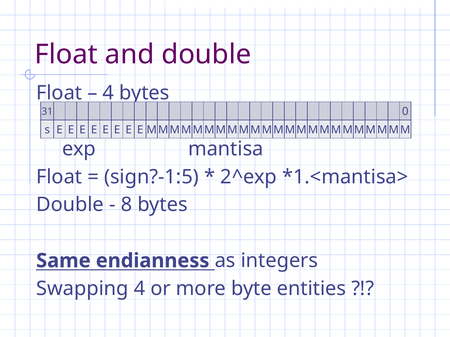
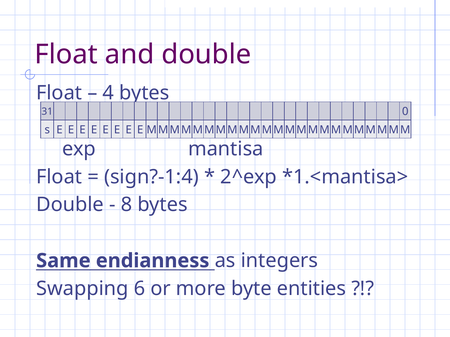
sign?-1:5: sign?-1:5 -> sign?-1:4
Swapping 4: 4 -> 6
